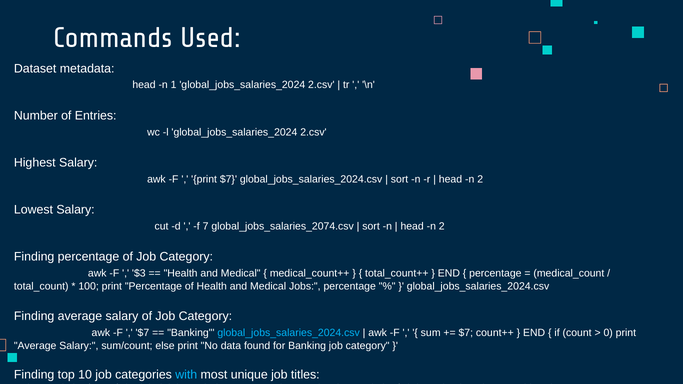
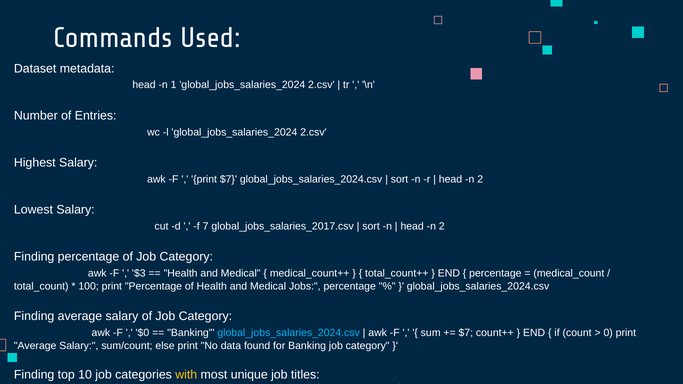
global_jobs_salaries_2074.csv: global_jobs_salaries_2074.csv -> global_jobs_salaries_2017.csv
$7 at (142, 333): $7 -> $0
with colour: light blue -> yellow
